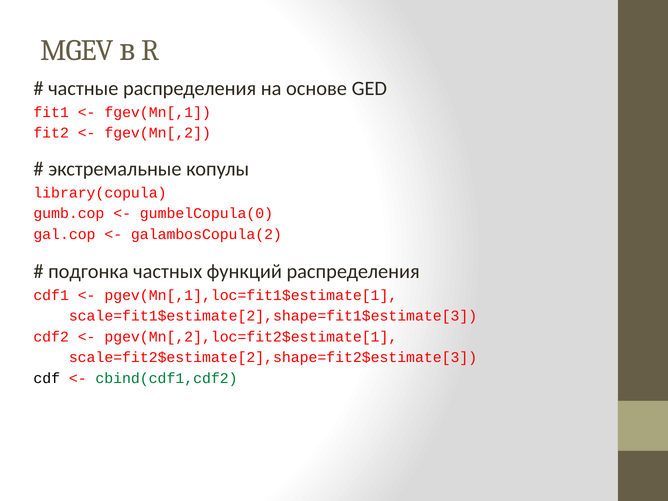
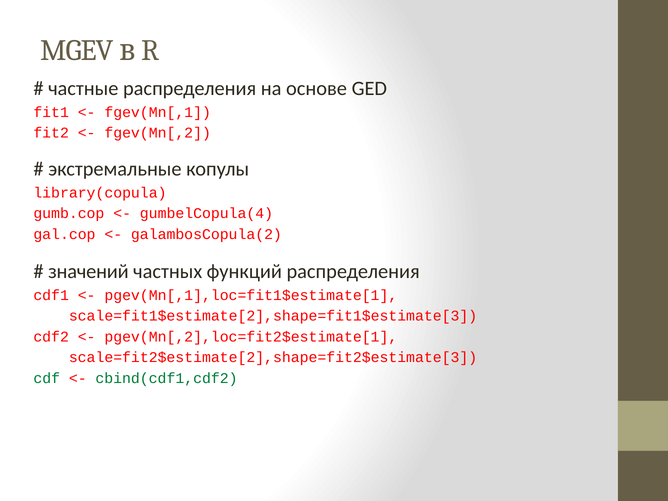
gumbelCopula(0: gumbelCopula(0 -> gumbelCopula(4
подгонка: подгонка -> значений
cdf colour: black -> green
